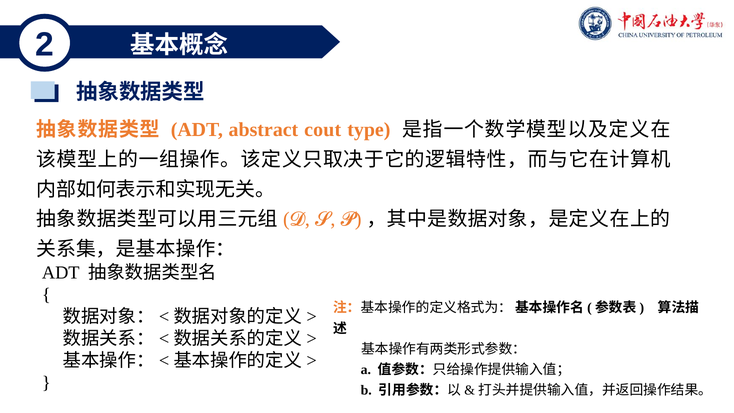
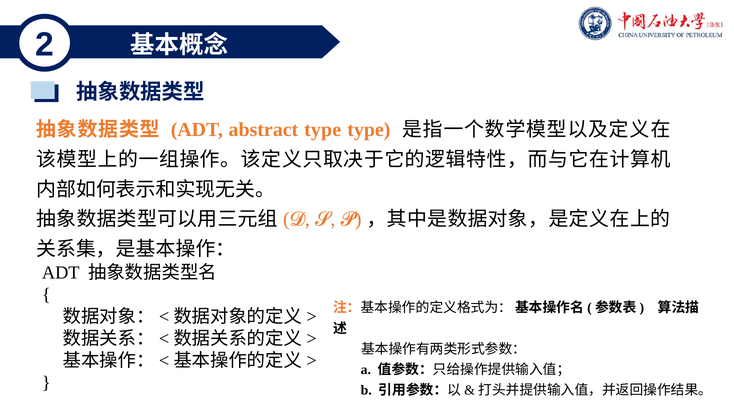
abstract cout: cout -> type
